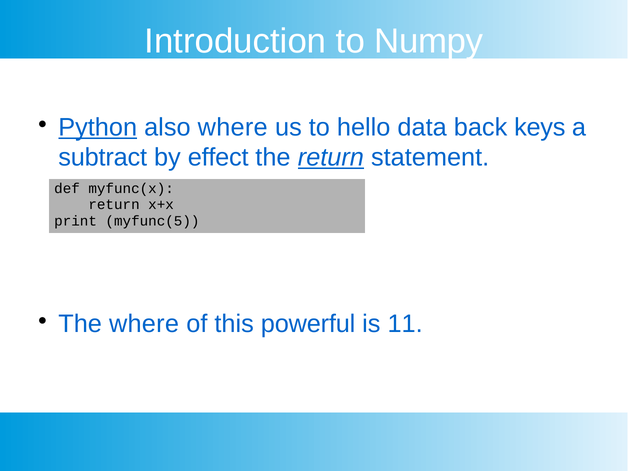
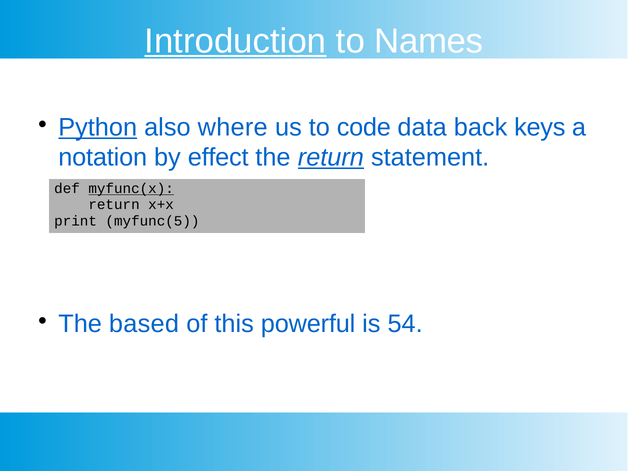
Introduction underline: none -> present
Numpy: Numpy -> Names
hello: hello -> code
subtract: subtract -> notation
myfunc(x underline: none -> present
The where: where -> based
11: 11 -> 54
